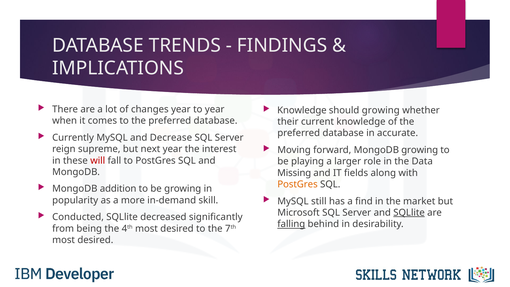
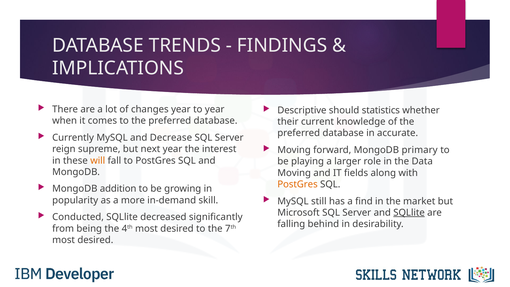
Knowledge at (302, 110): Knowledge -> Descriptive
should growing: growing -> statistics
MongoDB growing: growing -> primary
will colour: red -> orange
Missing at (294, 173): Missing -> Moving
falling underline: present -> none
